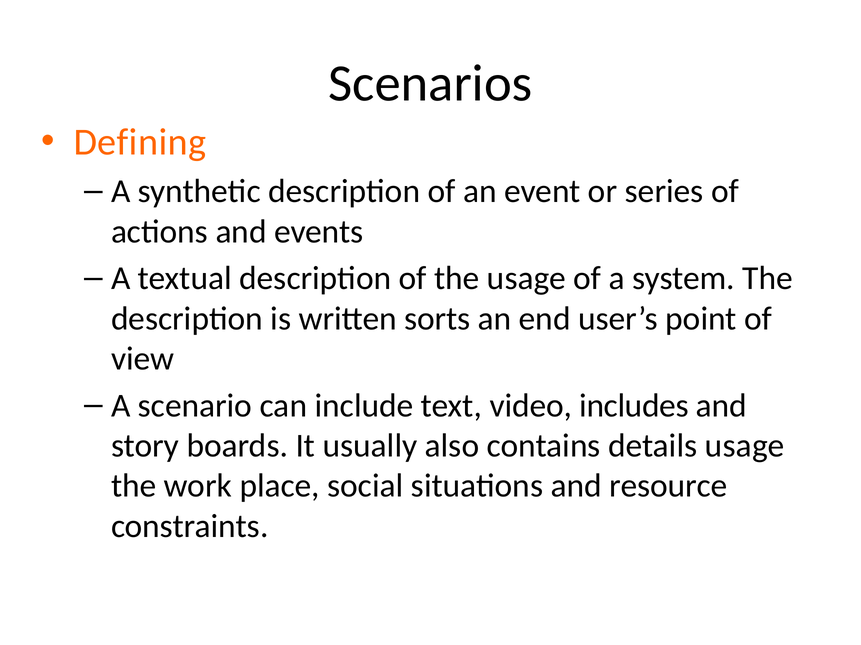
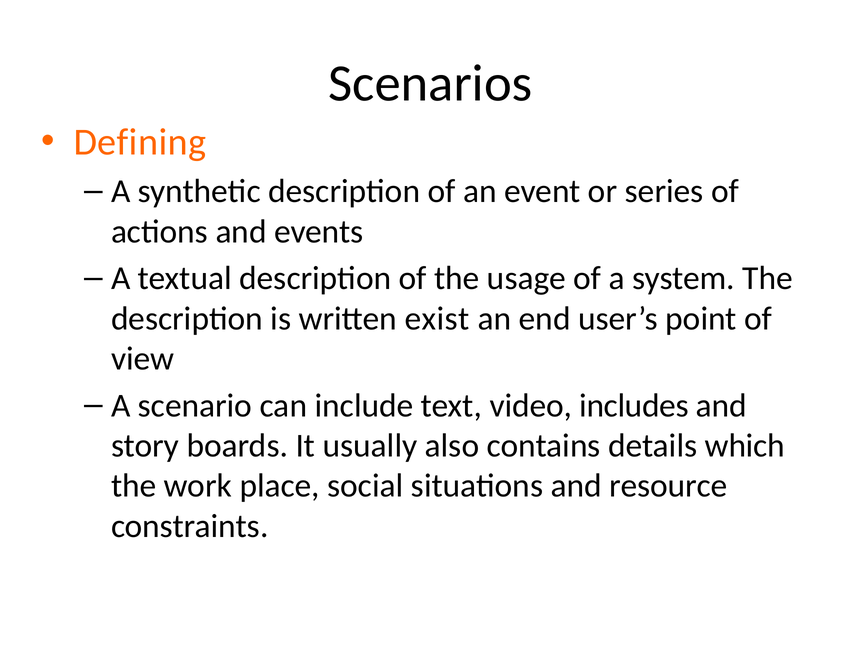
sorts: sorts -> exist
details usage: usage -> which
